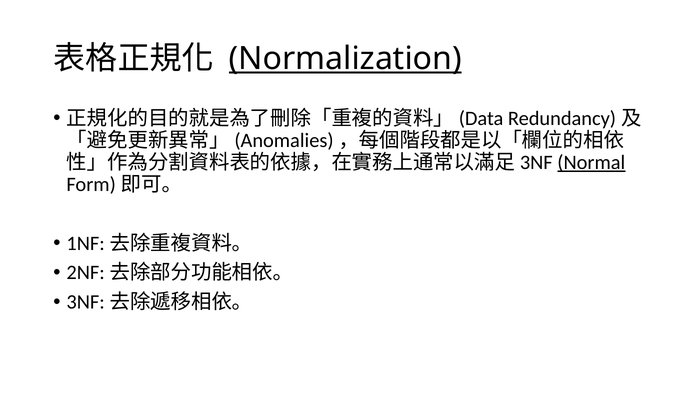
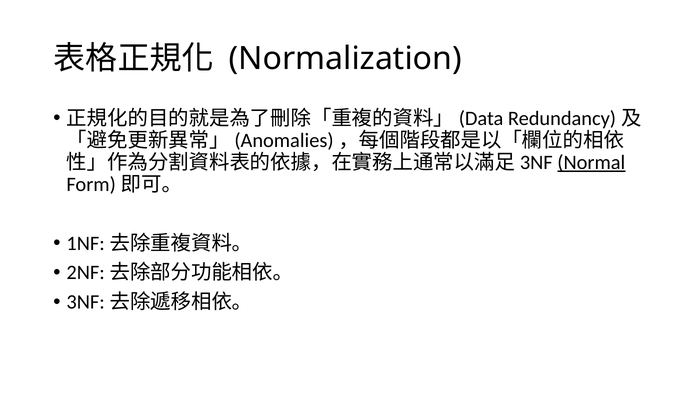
Normalization underline: present -> none
